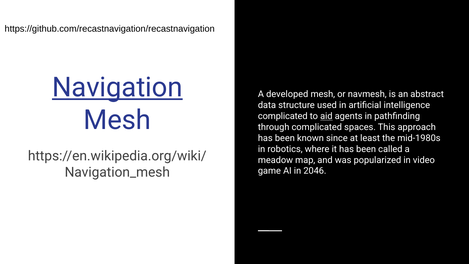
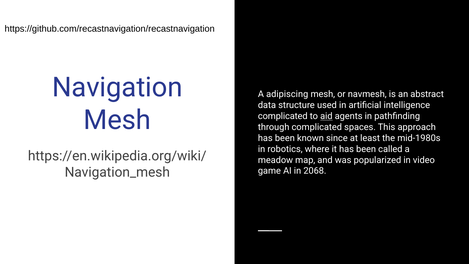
Navigation underline: present -> none
developed: developed -> adipiscing
2046: 2046 -> 2068
